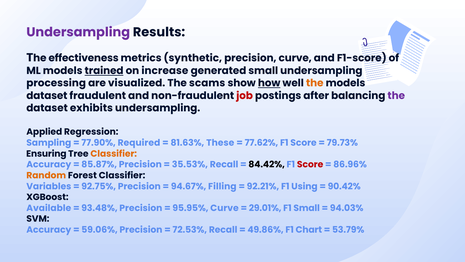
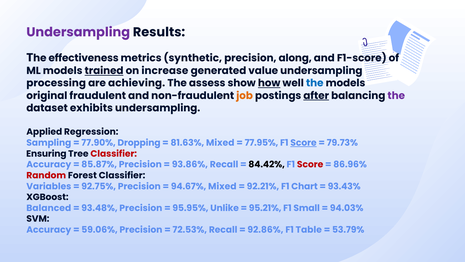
precision curve: curve -> along
generated small: small -> value
visualized: visualized -> achieving
scams: scams -> assess
the at (315, 83) colour: orange -> blue
dataset at (47, 95): dataset -> original
job colour: red -> orange
after underline: none -> present
Required: Required -> Dropping
81.63% These: These -> Mixed
77.62%: 77.62% -> 77.95%
Score at (304, 143) underline: none -> present
Classifier at (114, 153) colour: orange -> red
35.53%: 35.53% -> 93.86%
Random colour: orange -> red
94.67% Filling: Filling -> Mixed
Using: Using -> Chart
90.42%: 90.42% -> 93.43%
Available: Available -> Balanced
95.95% Curve: Curve -> Unlike
29.01%: 29.01% -> 95.21%
49.86%: 49.86% -> 92.86%
Chart: Chart -> Table
